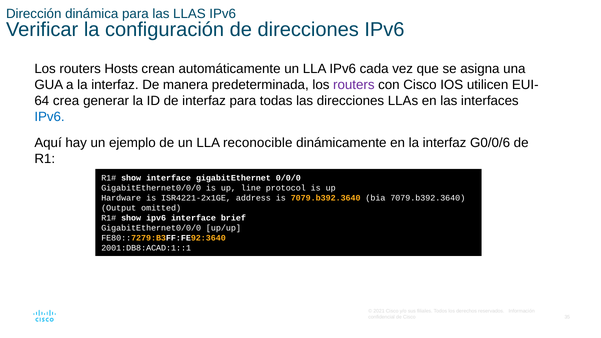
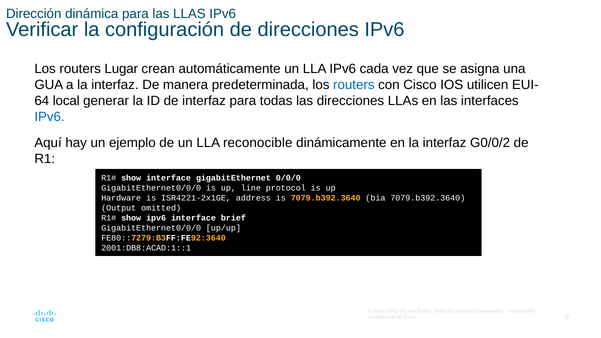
Hosts: Hosts -> Lugar
routers at (354, 85) colour: purple -> blue
crea: crea -> local
G0/0/6: G0/0/6 -> G0/0/2
